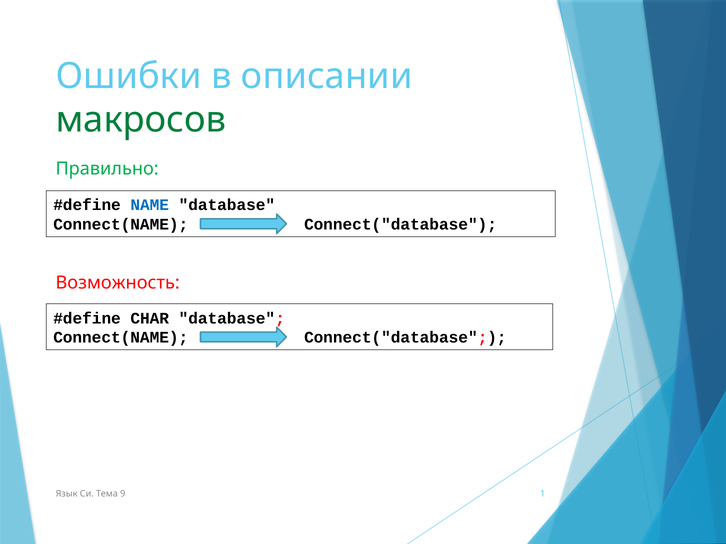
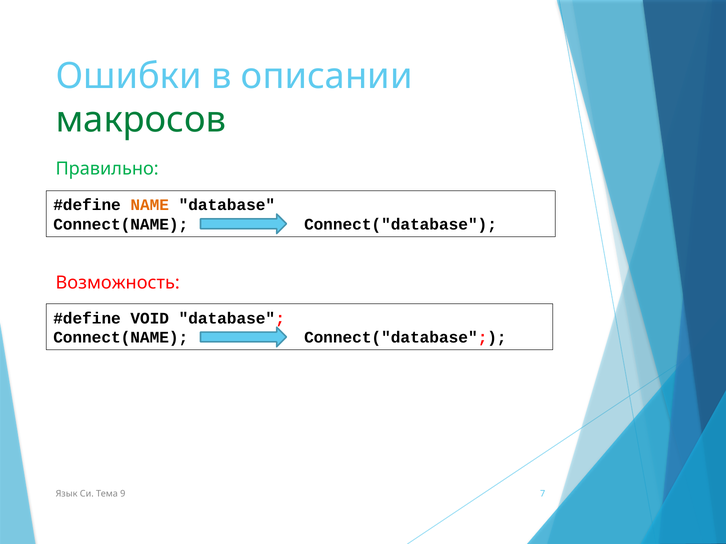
NAME colour: blue -> orange
CHAR: CHAR -> VOID
1: 1 -> 7
